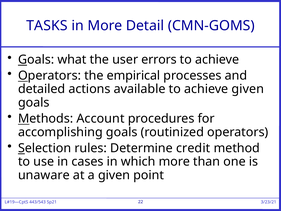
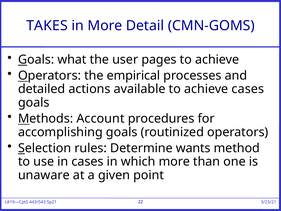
TASKS: TASKS -> TAKES
errors: errors -> pages
achieve given: given -> cases
credit: credit -> wants
